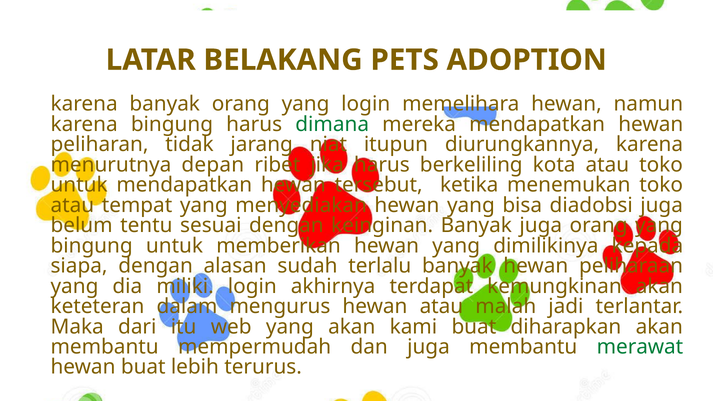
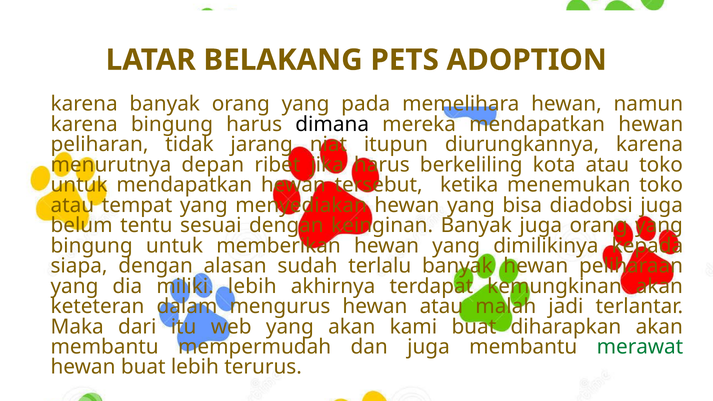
yang login: login -> pada
dimana colour: green -> black
miliki login: login -> lebih
